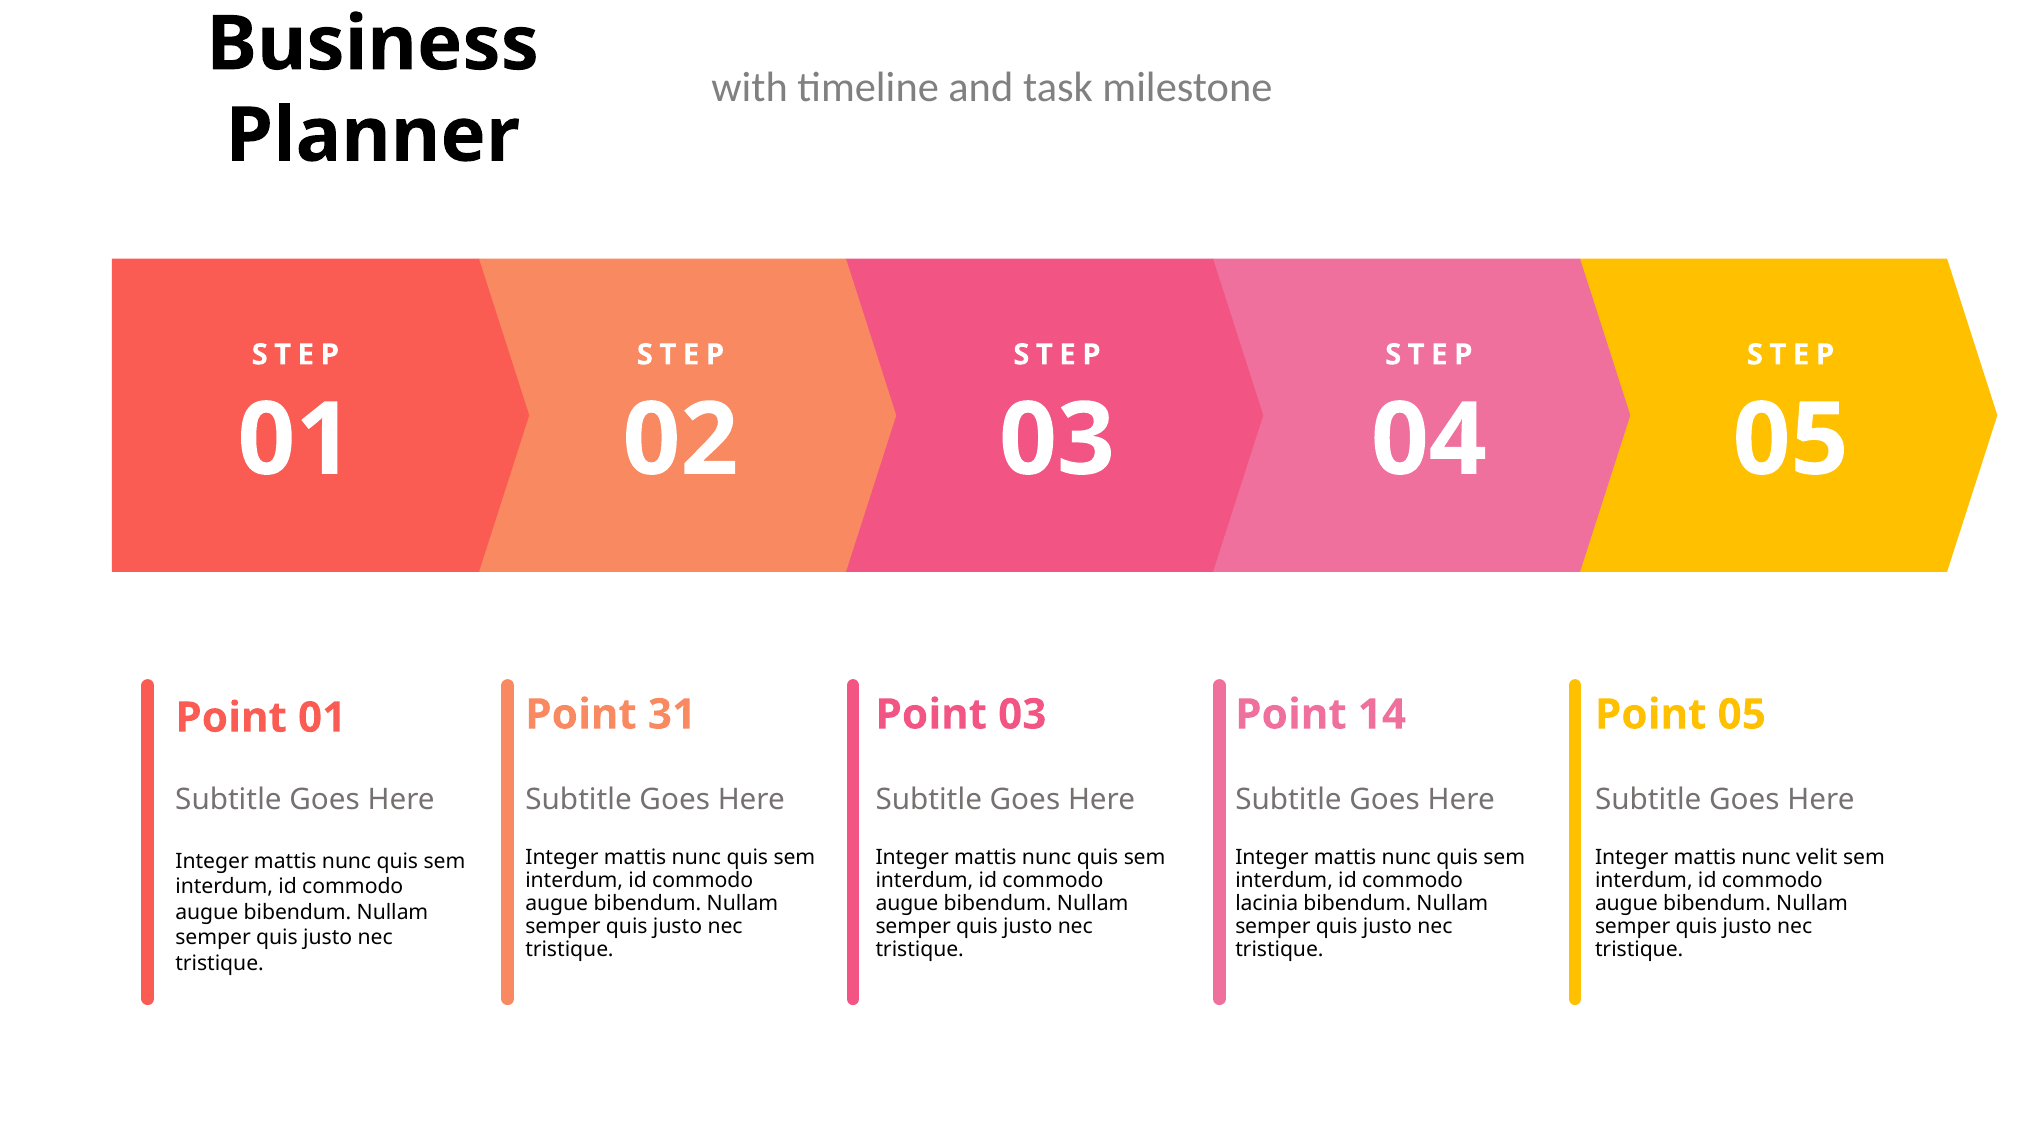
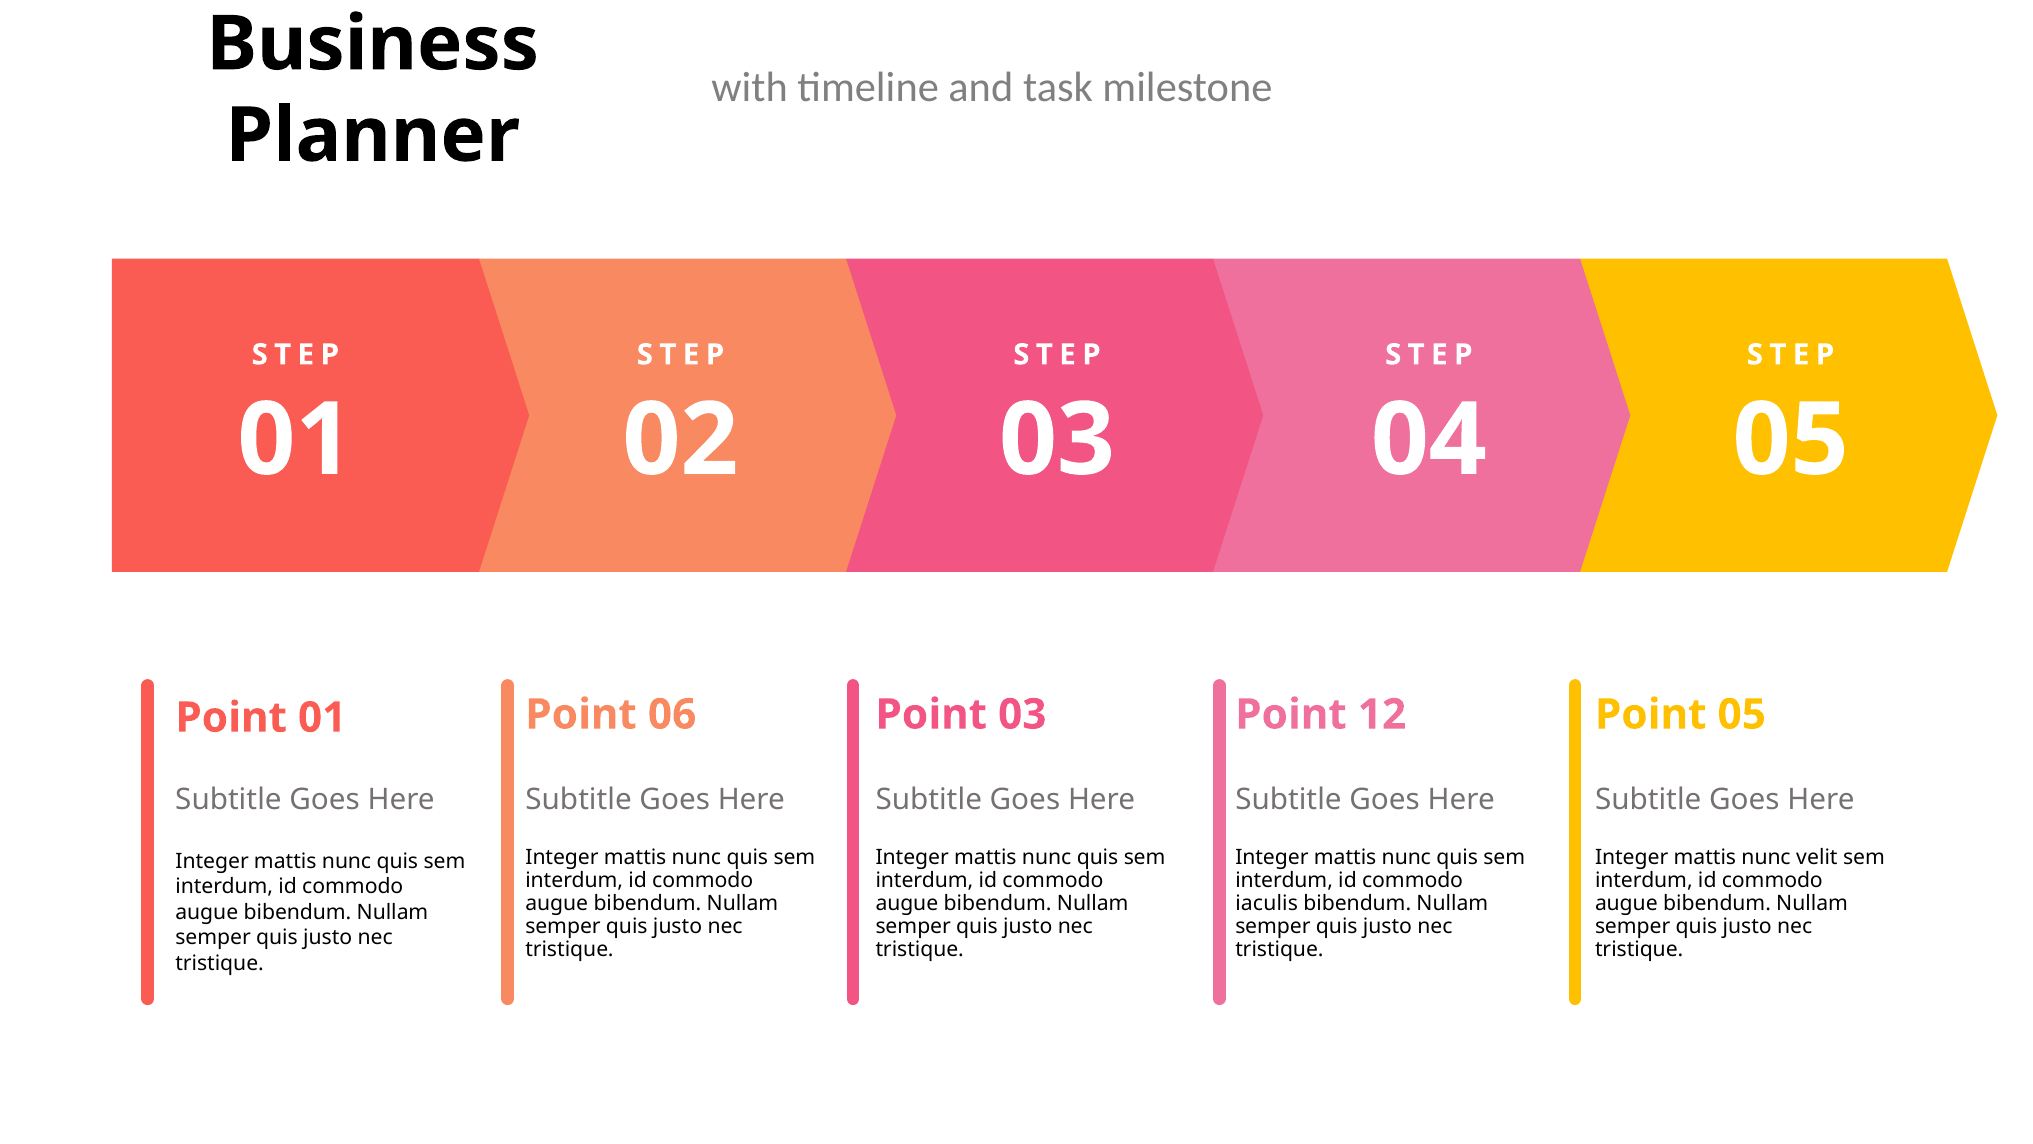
31: 31 -> 06
14: 14 -> 12
lacinia: lacinia -> iaculis
